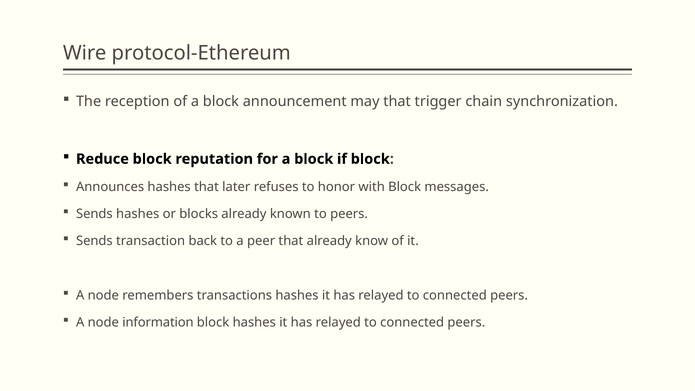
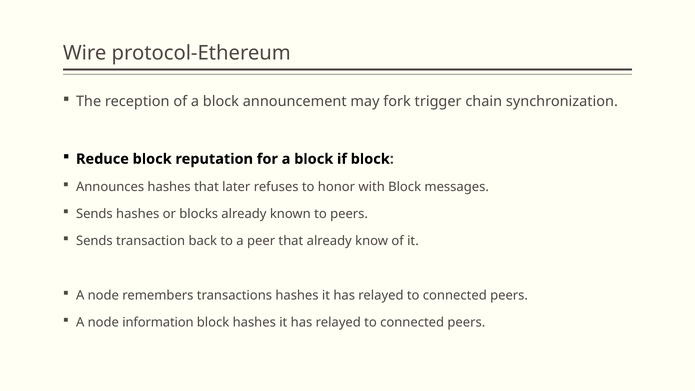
may that: that -> fork
